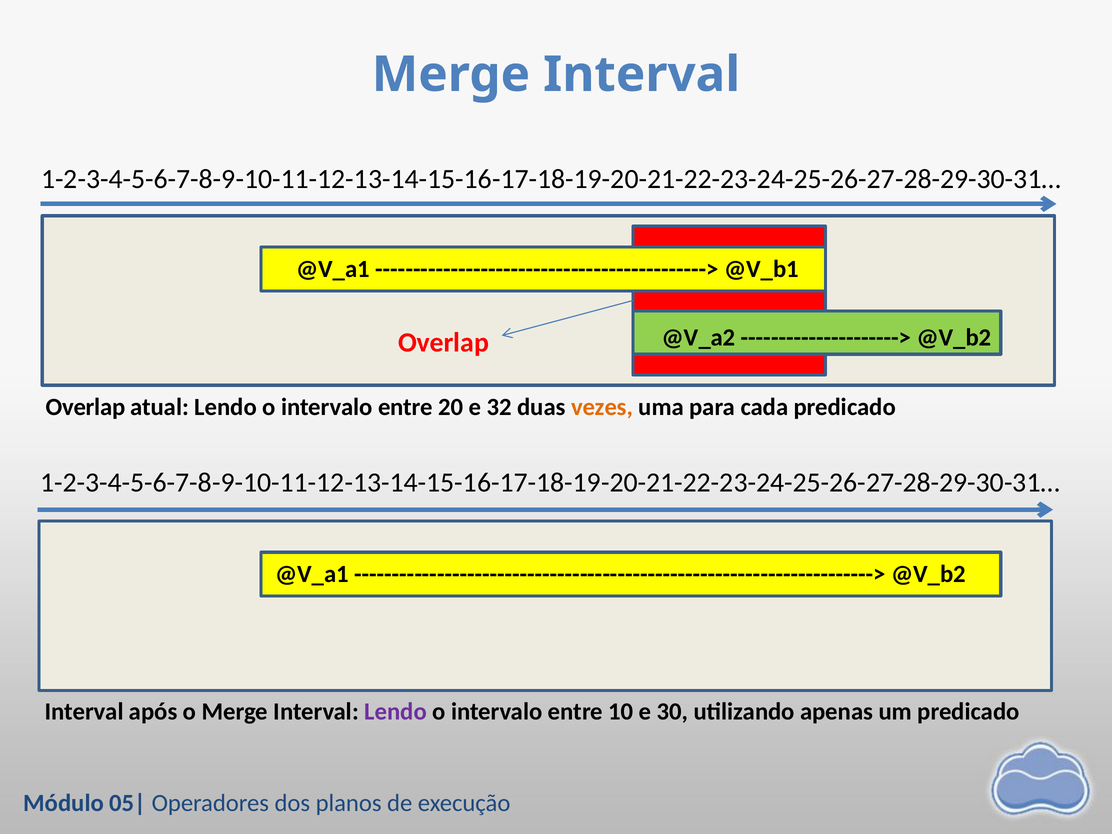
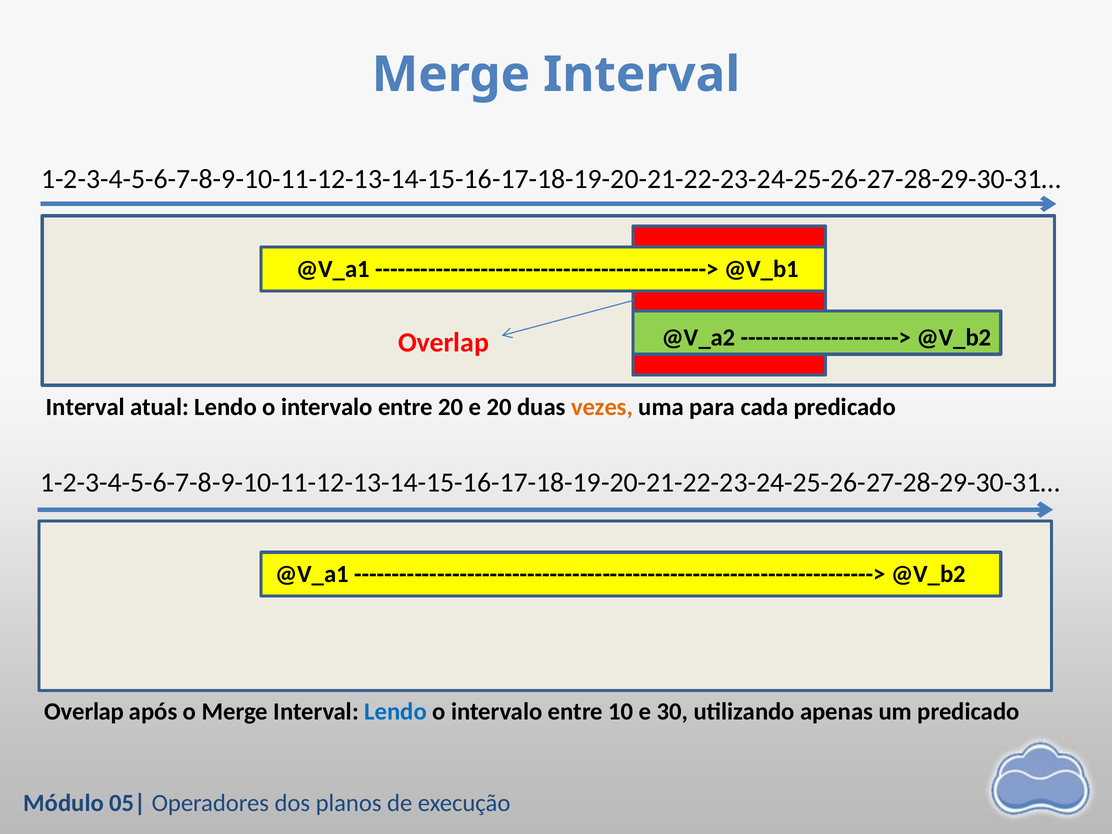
Overlap at (85, 407): Overlap -> Interval
e 32: 32 -> 20
Interval at (84, 711): Interval -> Overlap
Lendo at (396, 711) colour: purple -> blue
